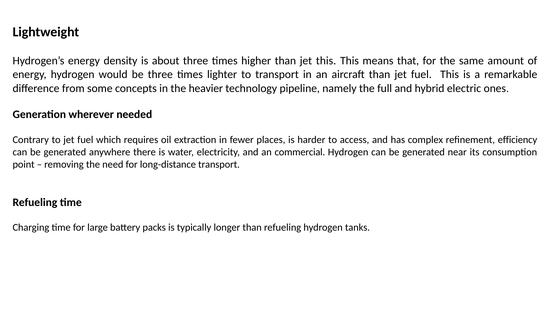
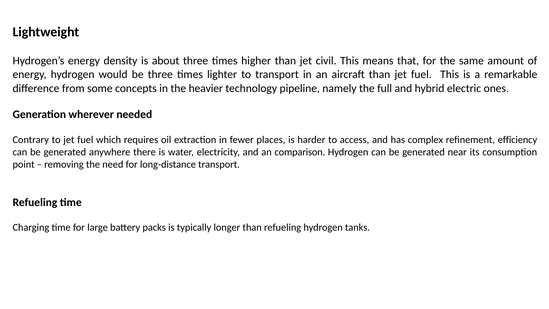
jet this: this -> civil
commercial: commercial -> comparison
